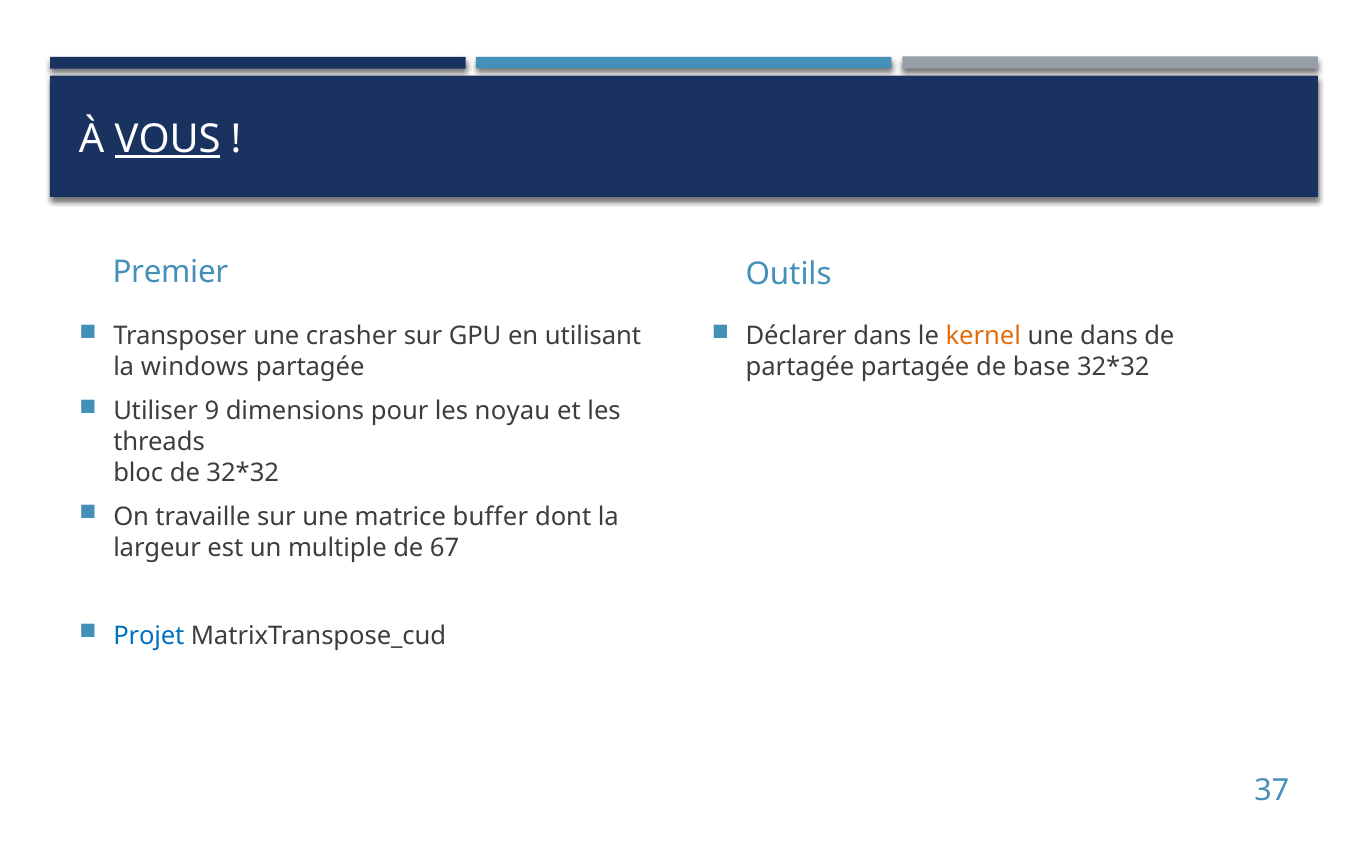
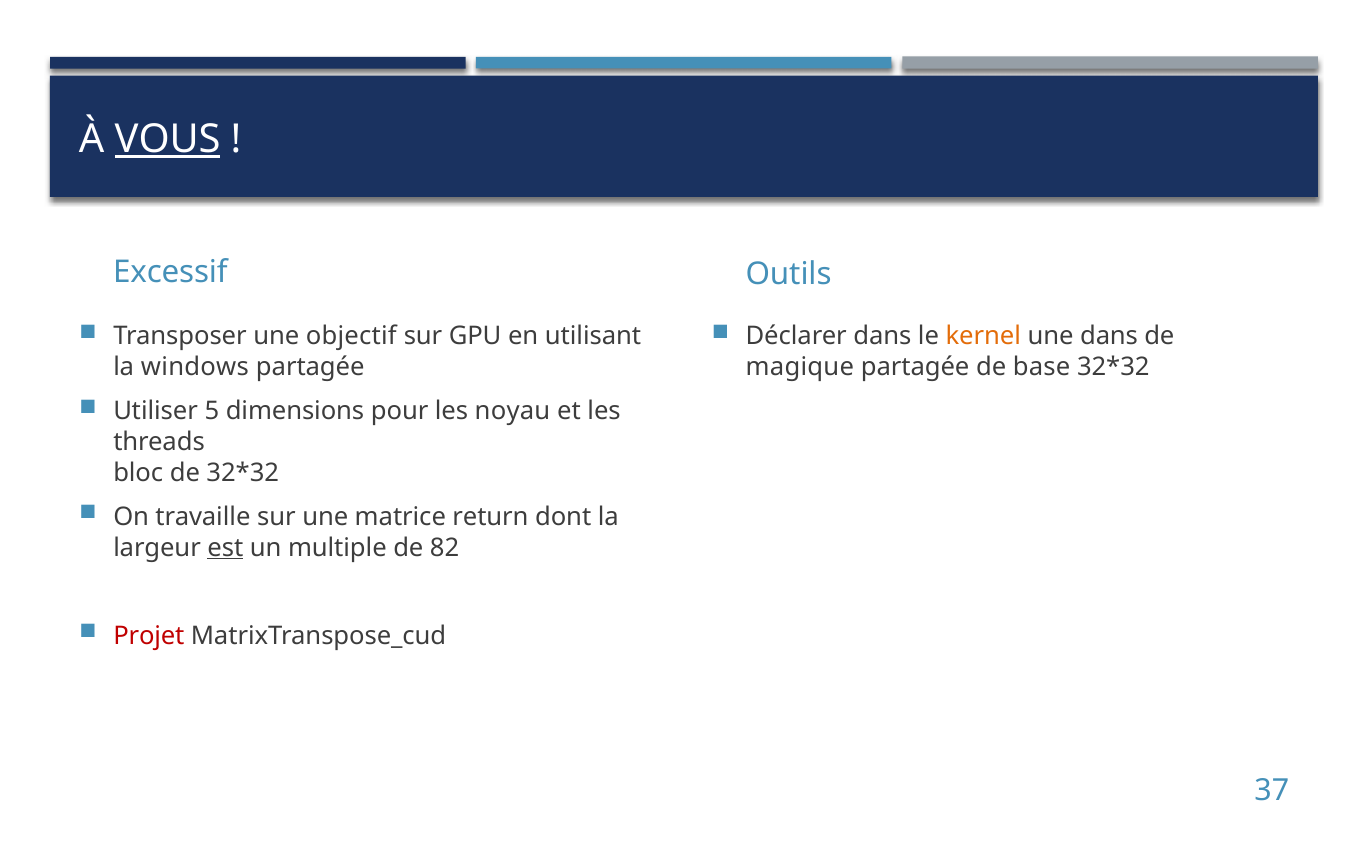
Premier: Premier -> Excessif
crasher: crasher -> objectif
partagée at (800, 367): partagée -> magique
9: 9 -> 5
buffer: buffer -> return
est underline: none -> present
67: 67 -> 82
Projet colour: blue -> red
